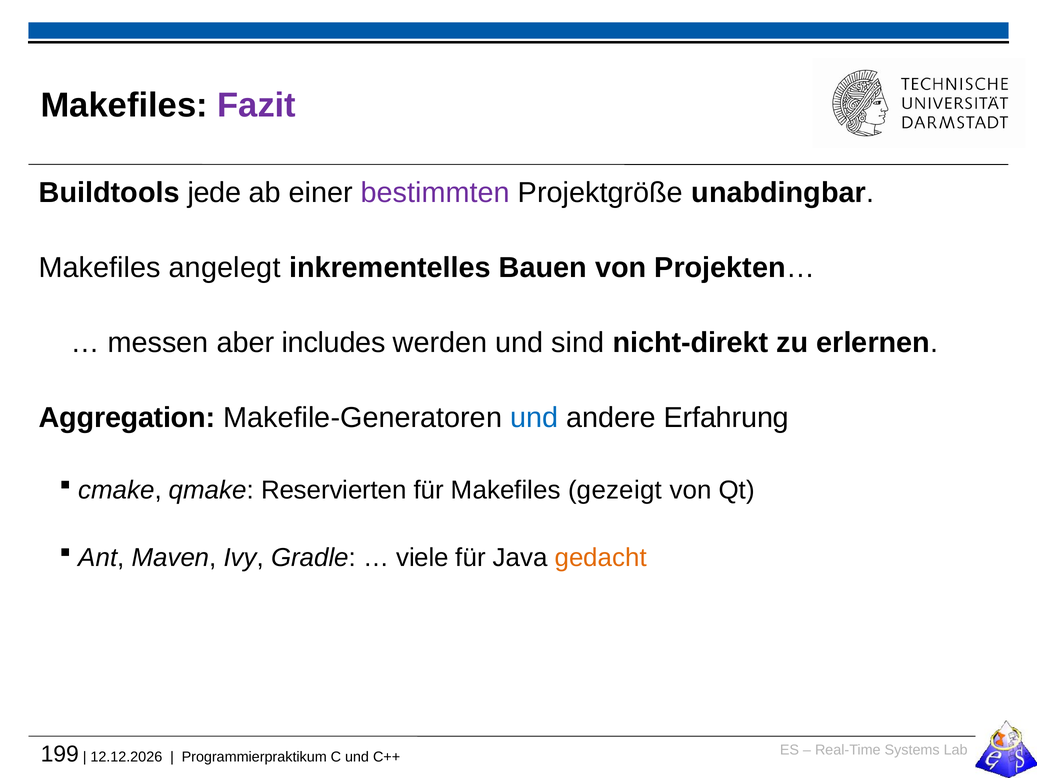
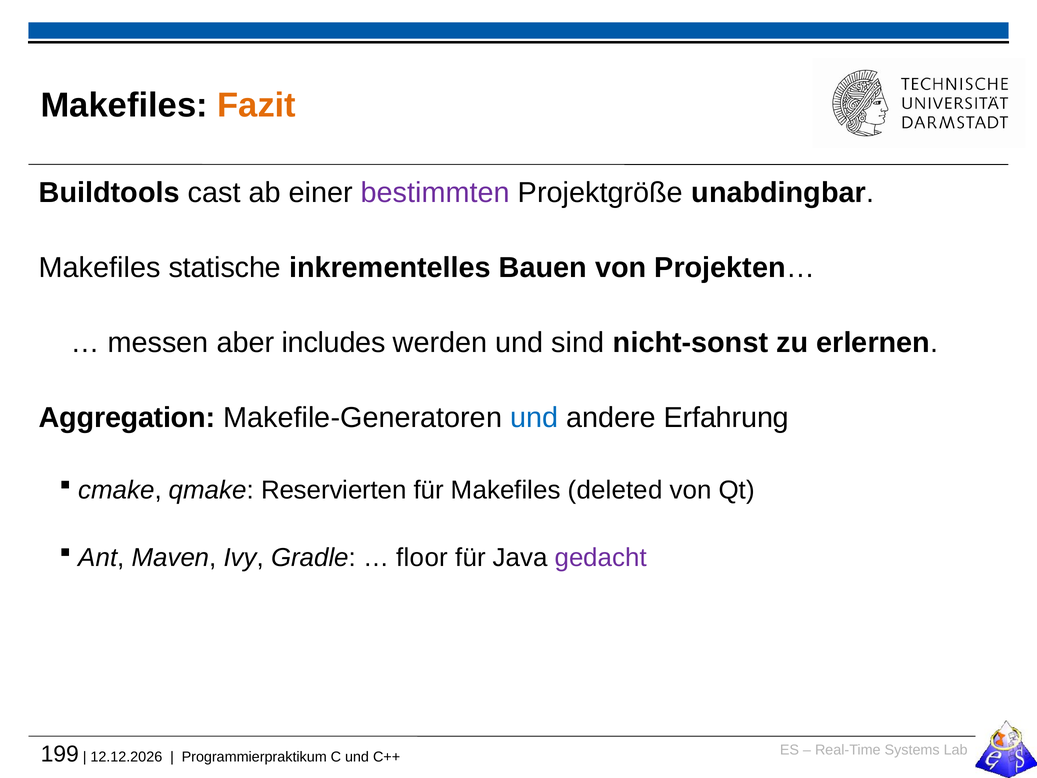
Fazit colour: purple -> orange
jede: jede -> cast
angelegt: angelegt -> statische
nicht-direkt: nicht-direkt -> nicht-sonst
gezeigt: gezeigt -> deleted
viele: viele -> floor
gedacht colour: orange -> purple
